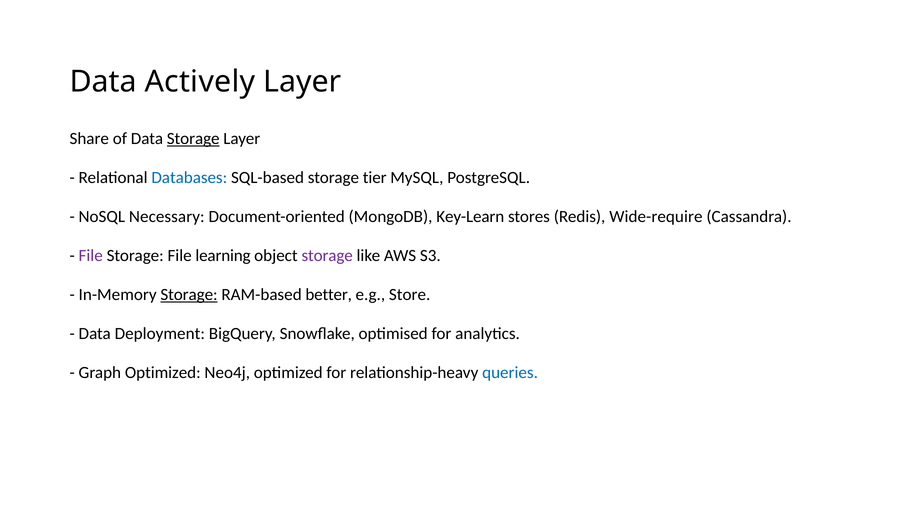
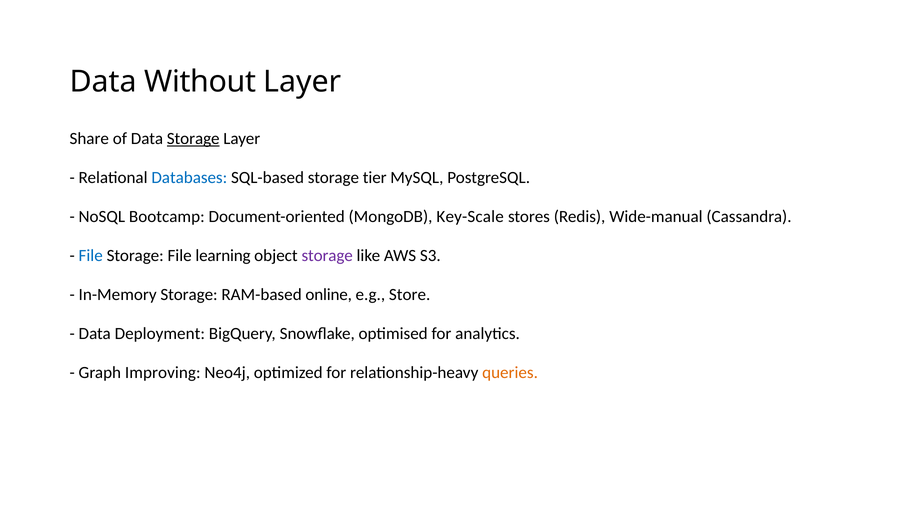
Actively: Actively -> Without
Necessary: Necessary -> Bootcamp
Key-Learn: Key-Learn -> Key-Scale
Wide-require: Wide-require -> Wide-manual
File at (91, 256) colour: purple -> blue
Storage at (189, 295) underline: present -> none
better: better -> online
Graph Optimized: Optimized -> Improving
queries colour: blue -> orange
